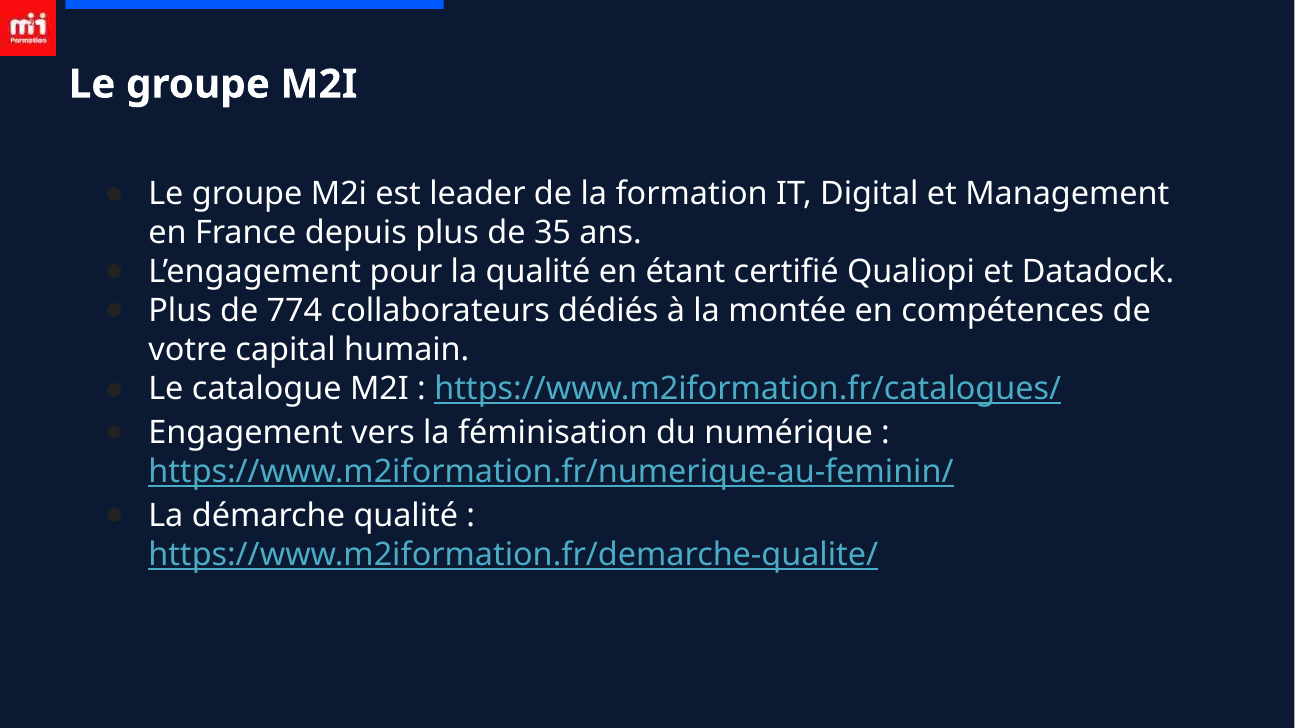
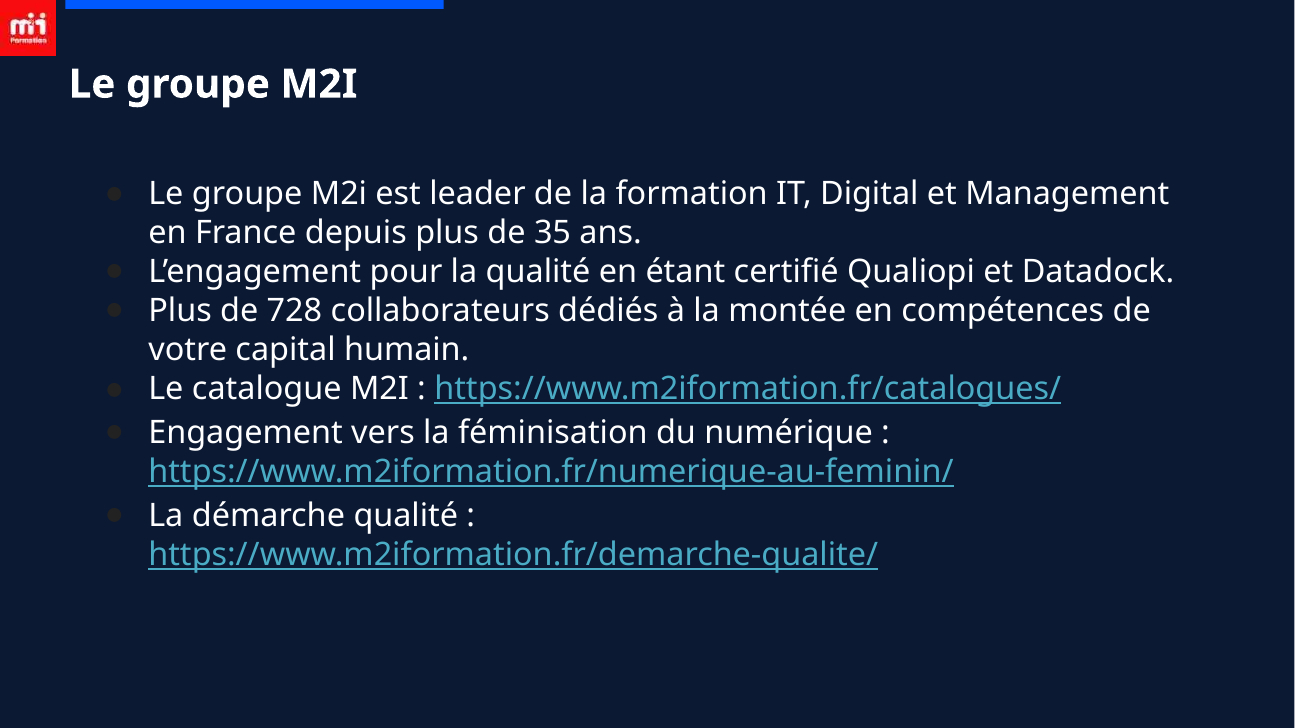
774: 774 -> 728
